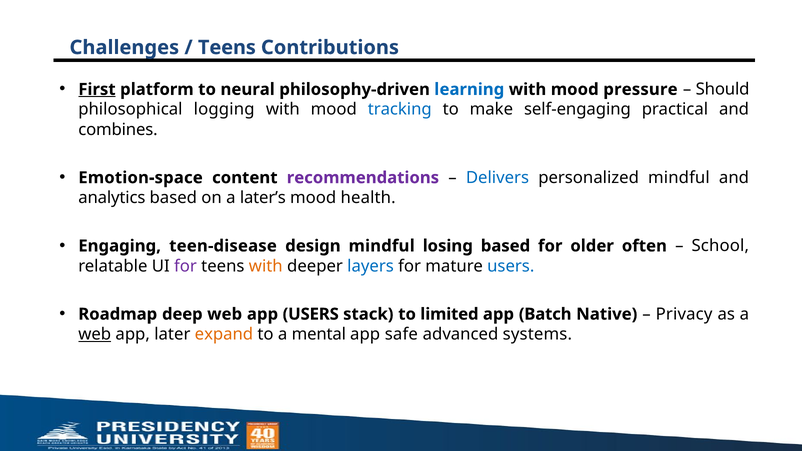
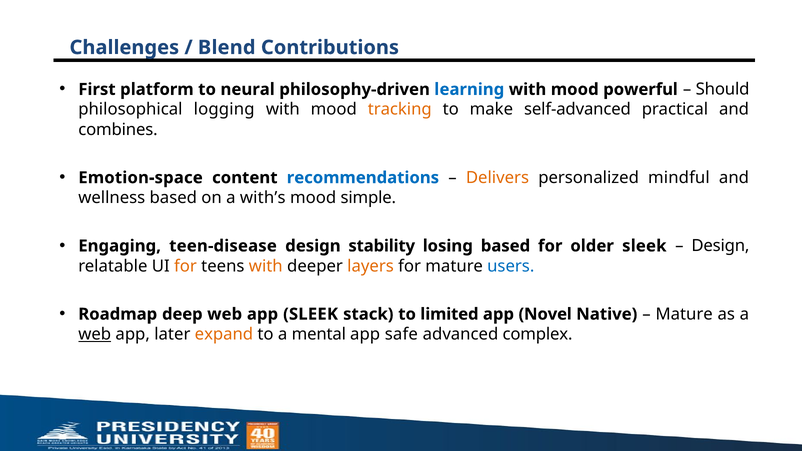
Teens at (227, 48): Teens -> Blend
First underline: present -> none
pressure: pressure -> powerful
tracking colour: blue -> orange
self-engaging: self-engaging -> self-advanced
recommendations colour: purple -> blue
Delivers colour: blue -> orange
analytics: analytics -> wellness
later’s: later’s -> with’s
health: health -> simple
design mindful: mindful -> stability
older often: often -> sleek
School at (720, 246): School -> Design
for at (185, 266) colour: purple -> orange
layers colour: blue -> orange
app USERS: USERS -> SLEEK
Batch: Batch -> Novel
Privacy at (684, 314): Privacy -> Mature
systems: systems -> complex
